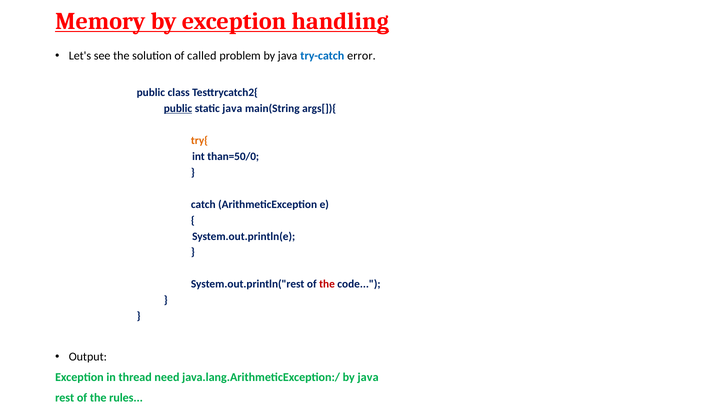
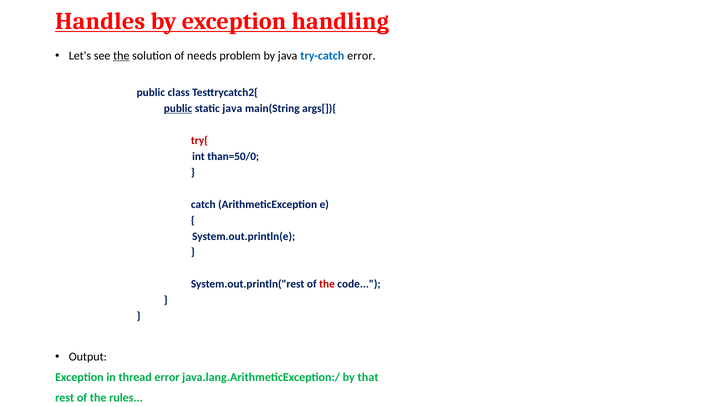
Memory: Memory -> Handles
the at (121, 56) underline: none -> present
called: called -> needs
try{ colour: orange -> red
thread need: need -> error
java.lang.ArithmeticException:/ by java: java -> that
